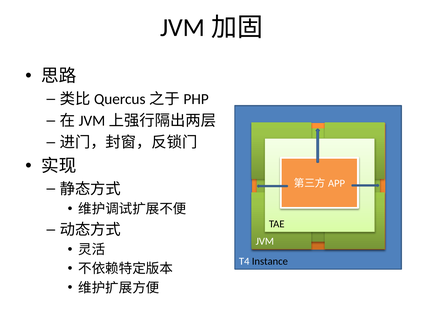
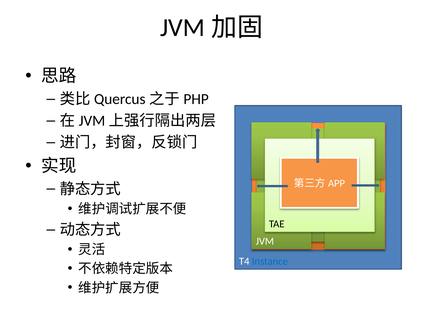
Instance colour: black -> blue
